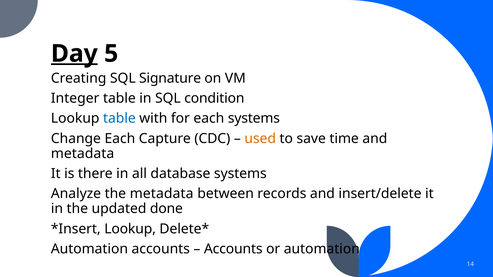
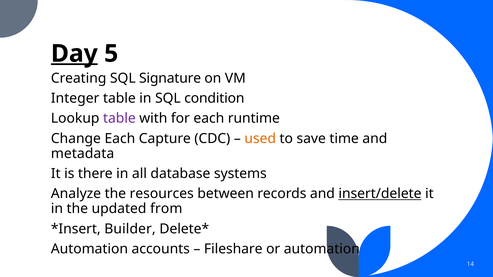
table at (119, 119) colour: blue -> purple
each systems: systems -> runtime
the metadata: metadata -> resources
insert/delete underline: none -> present
done: done -> from
Lookup at (130, 229): Lookup -> Builder
Accounts at (233, 249): Accounts -> Fileshare
